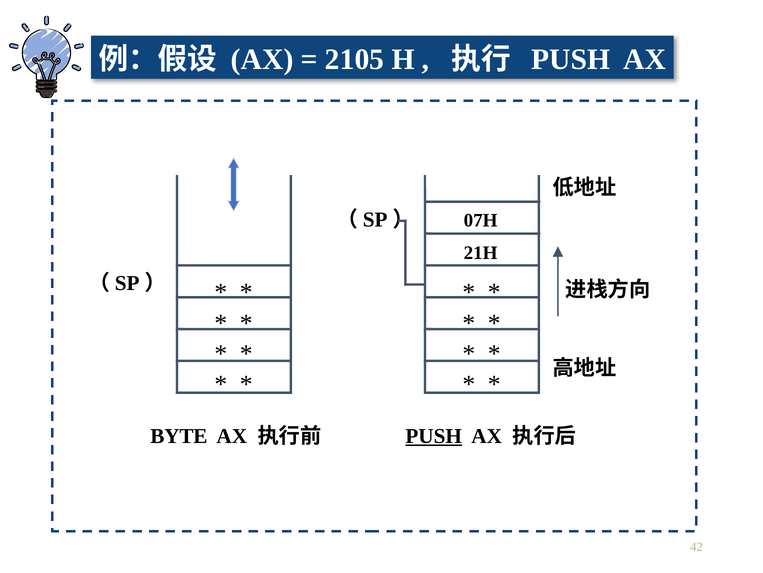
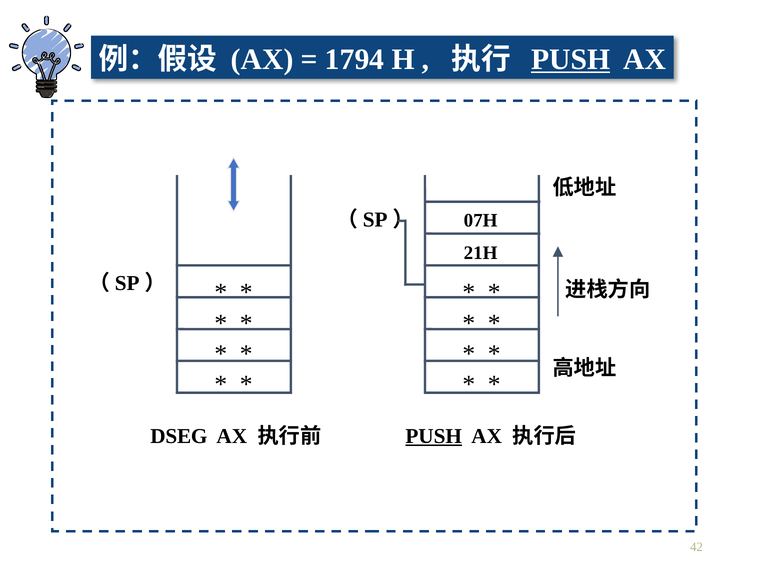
2105: 2105 -> 1794
PUSH at (571, 59) underline: none -> present
BYTE: BYTE -> DSEG
